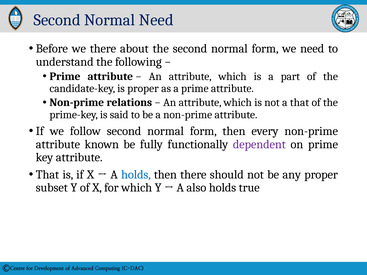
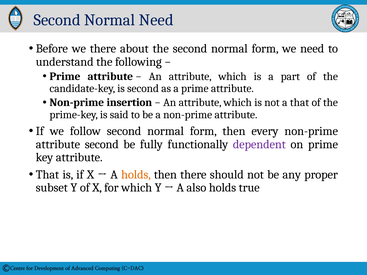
is proper: proper -> second
relations: relations -> insertion
attribute known: known -> second
holds at (136, 175) colour: blue -> orange
